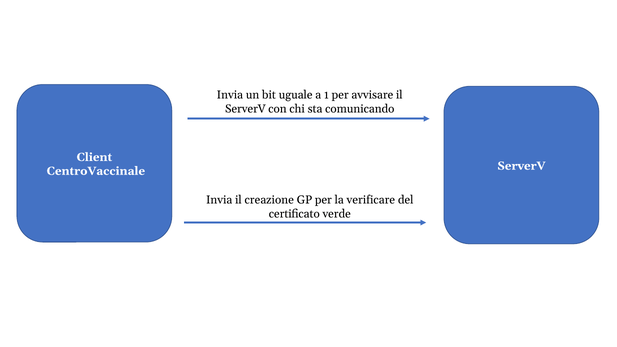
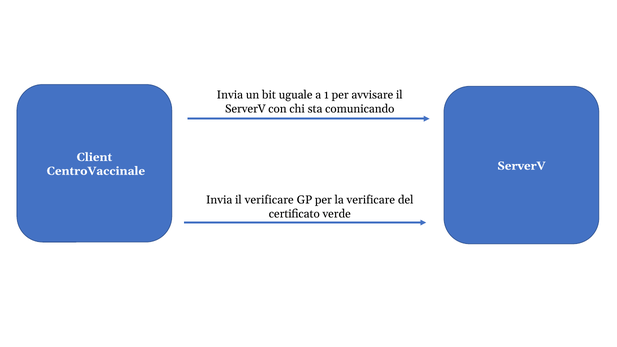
il creazione: creazione -> verificare
